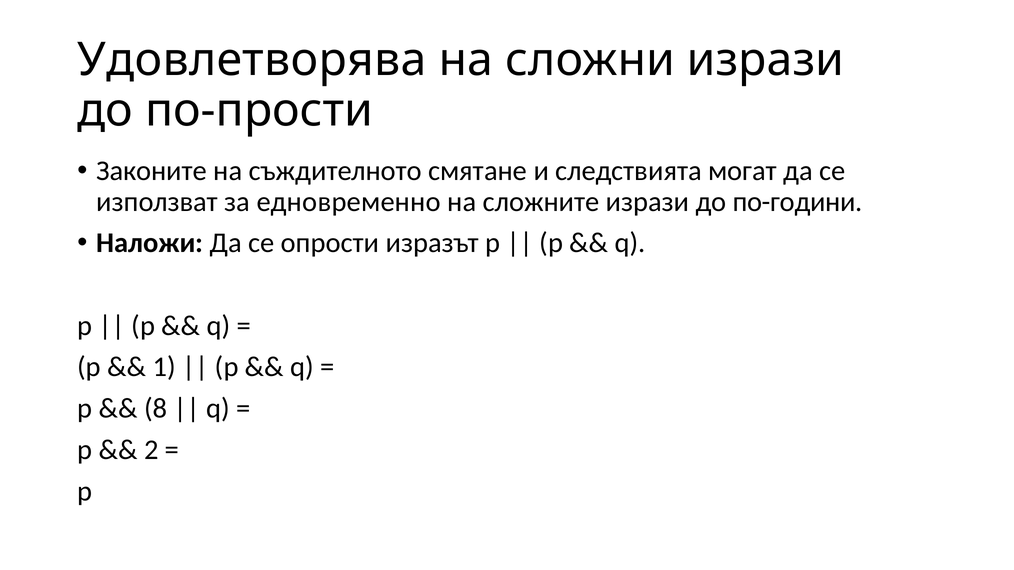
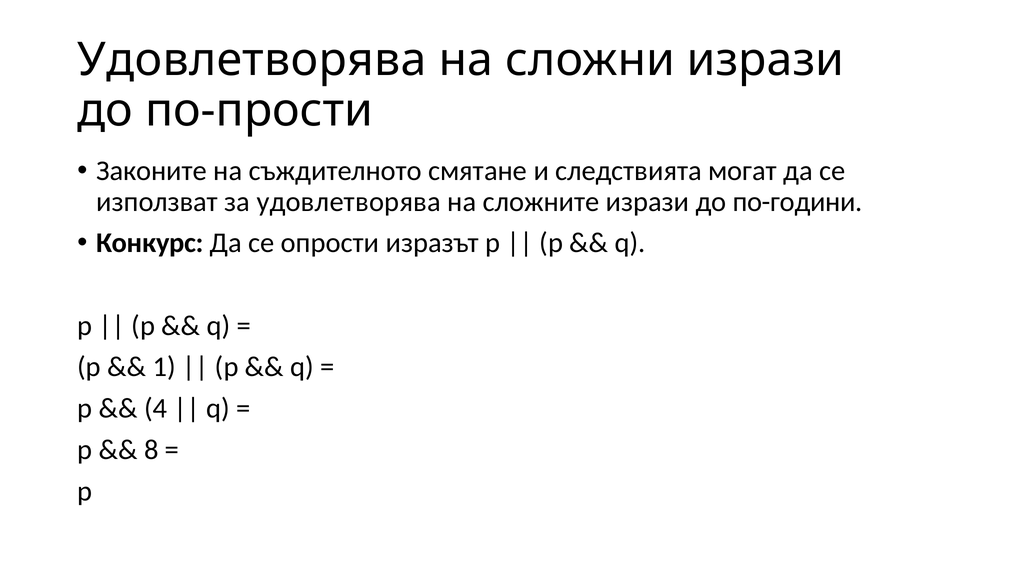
за едновременно: едновременно -> удовлетворява
Наложи: Наложи -> Конкурс
8: 8 -> 4
2: 2 -> 8
